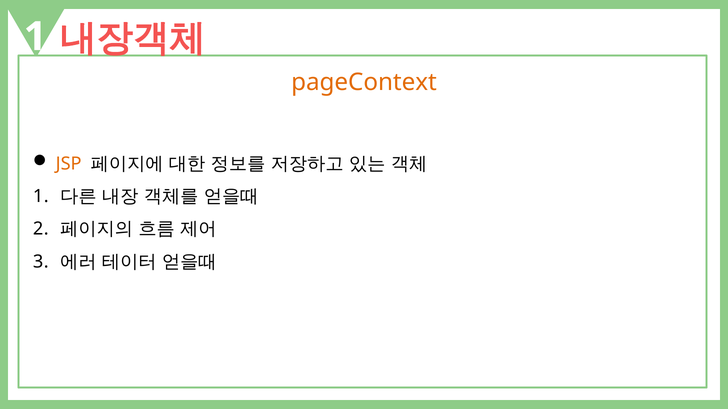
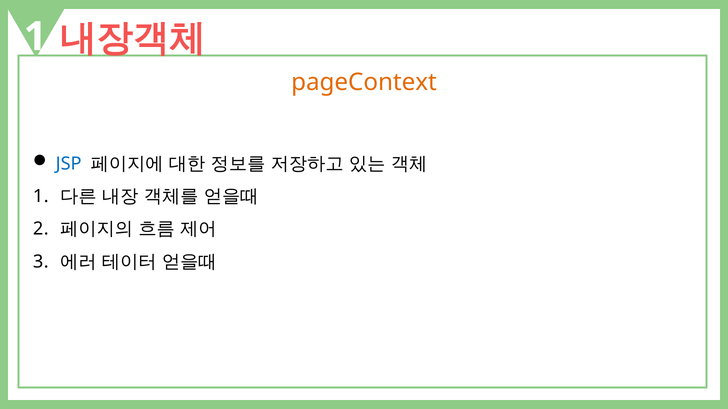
JSP colour: orange -> blue
